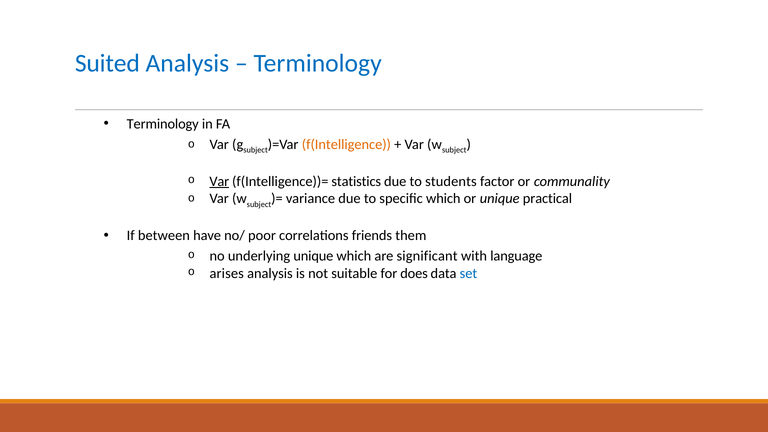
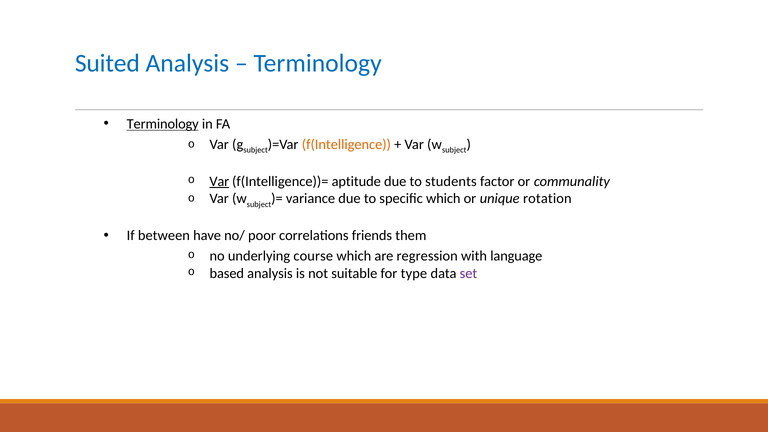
Terminology at (163, 124) underline: none -> present
statistics: statistics -> aptitude
practical: practical -> rotation
underlying unique: unique -> course
significant: significant -> regression
arises: arises -> based
does: does -> type
set colour: blue -> purple
